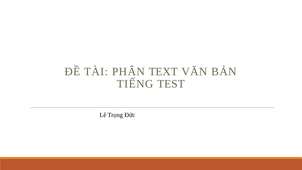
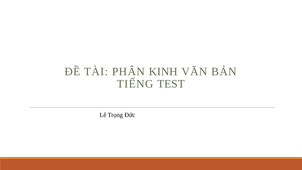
TEXT: TEXT -> KINH
